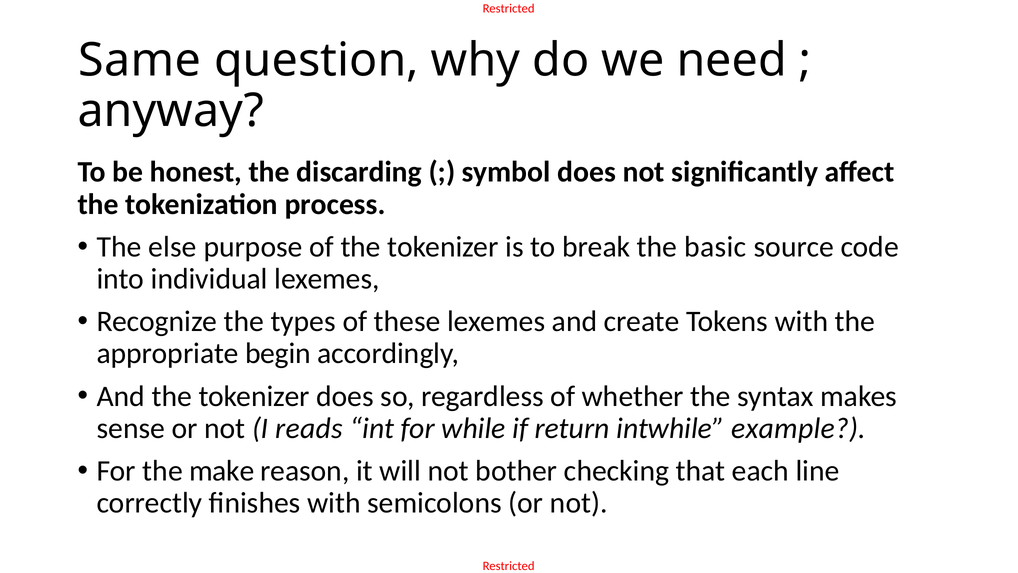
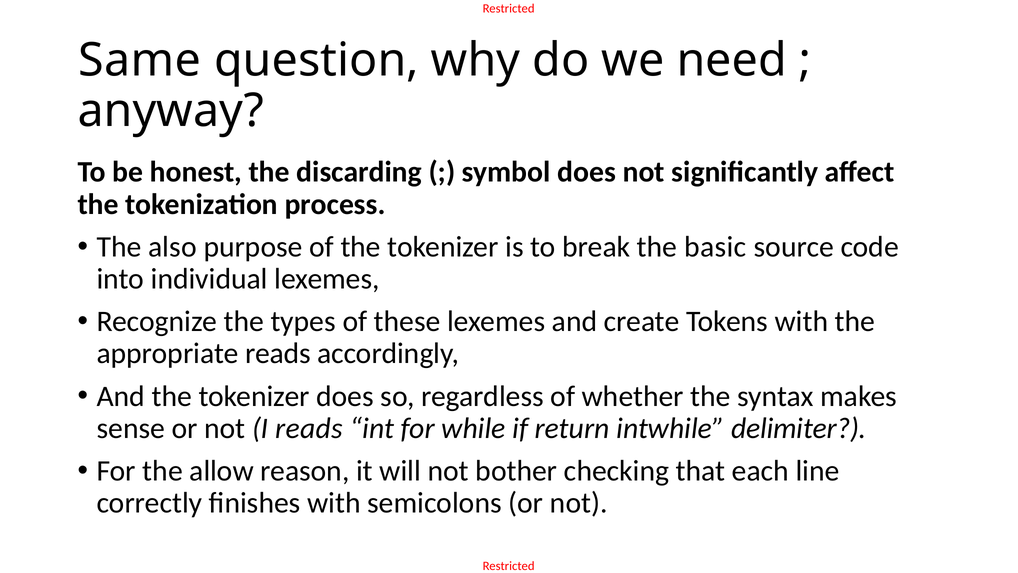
else: else -> also
appropriate begin: begin -> reads
example: example -> delimiter
make: make -> allow
